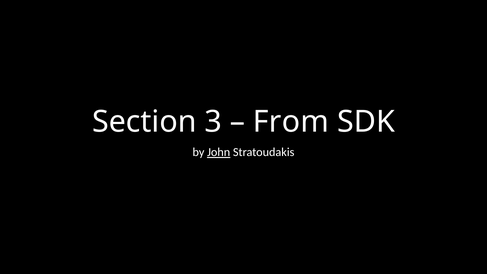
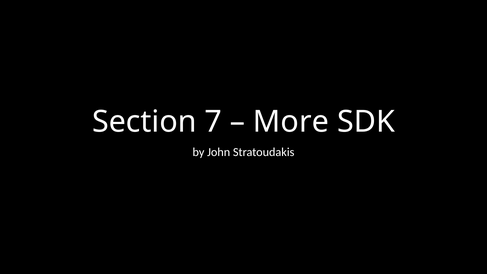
3: 3 -> 7
From: From -> More
John underline: present -> none
